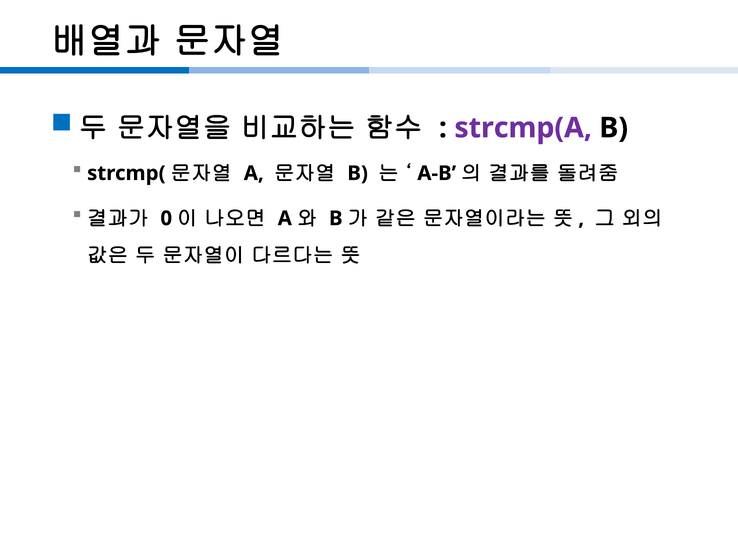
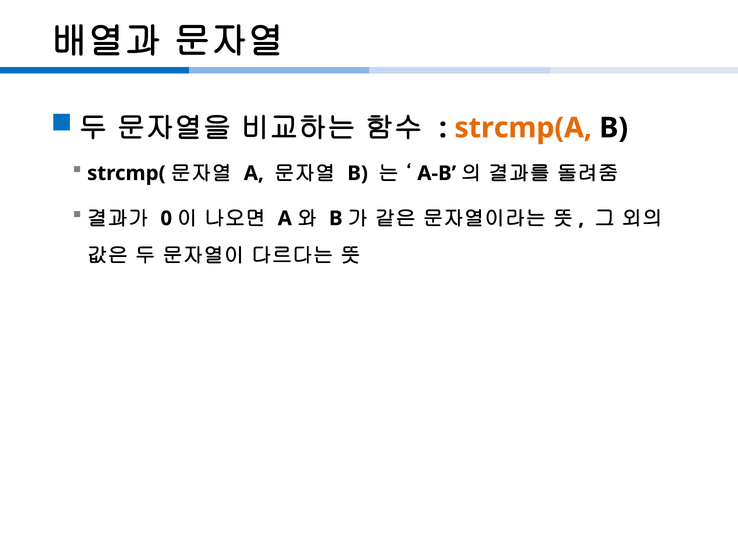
strcmp(A colour: purple -> orange
